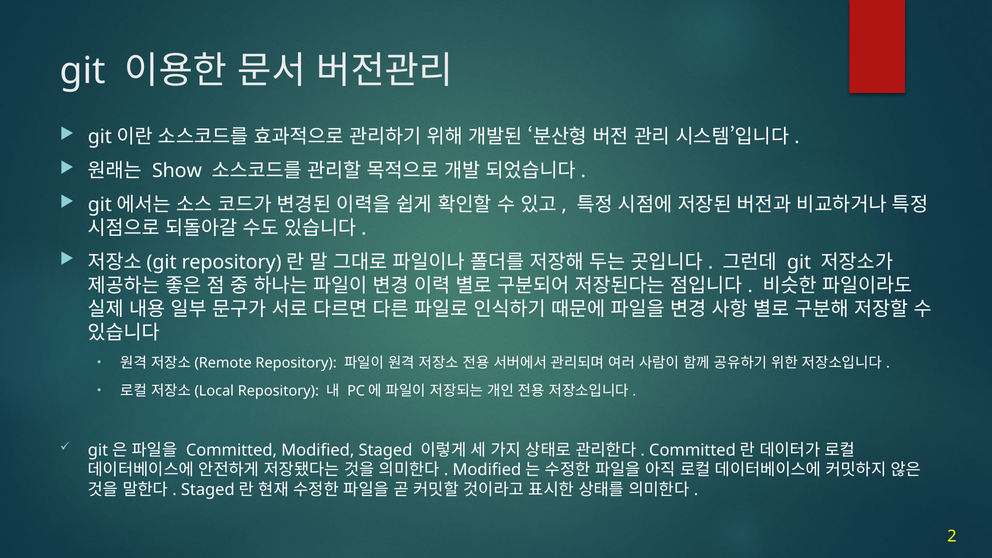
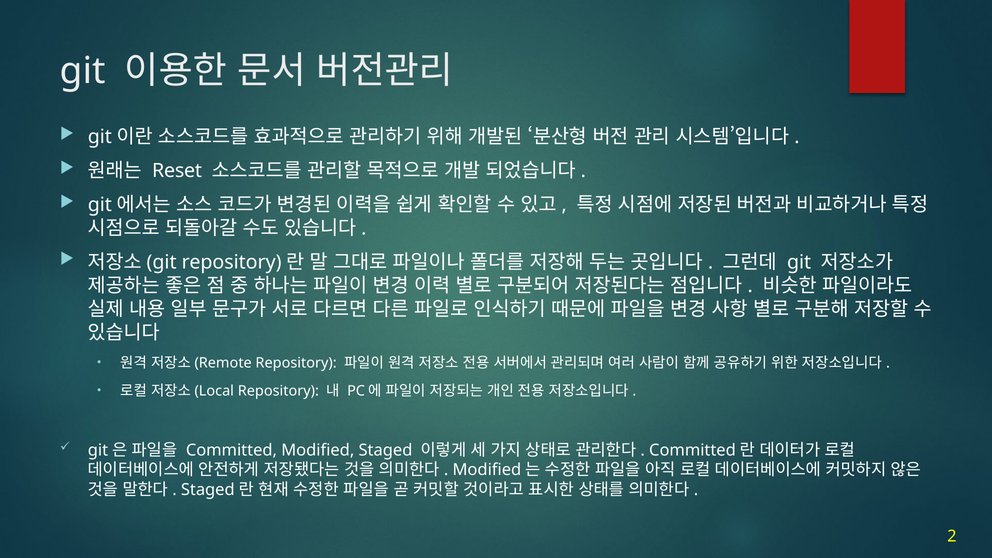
Show: Show -> Reset
